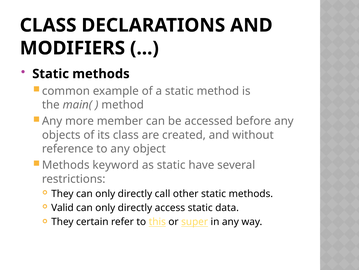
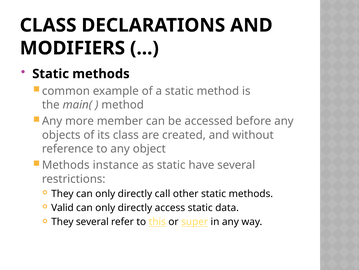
keyword: keyword -> instance
They certain: certain -> several
